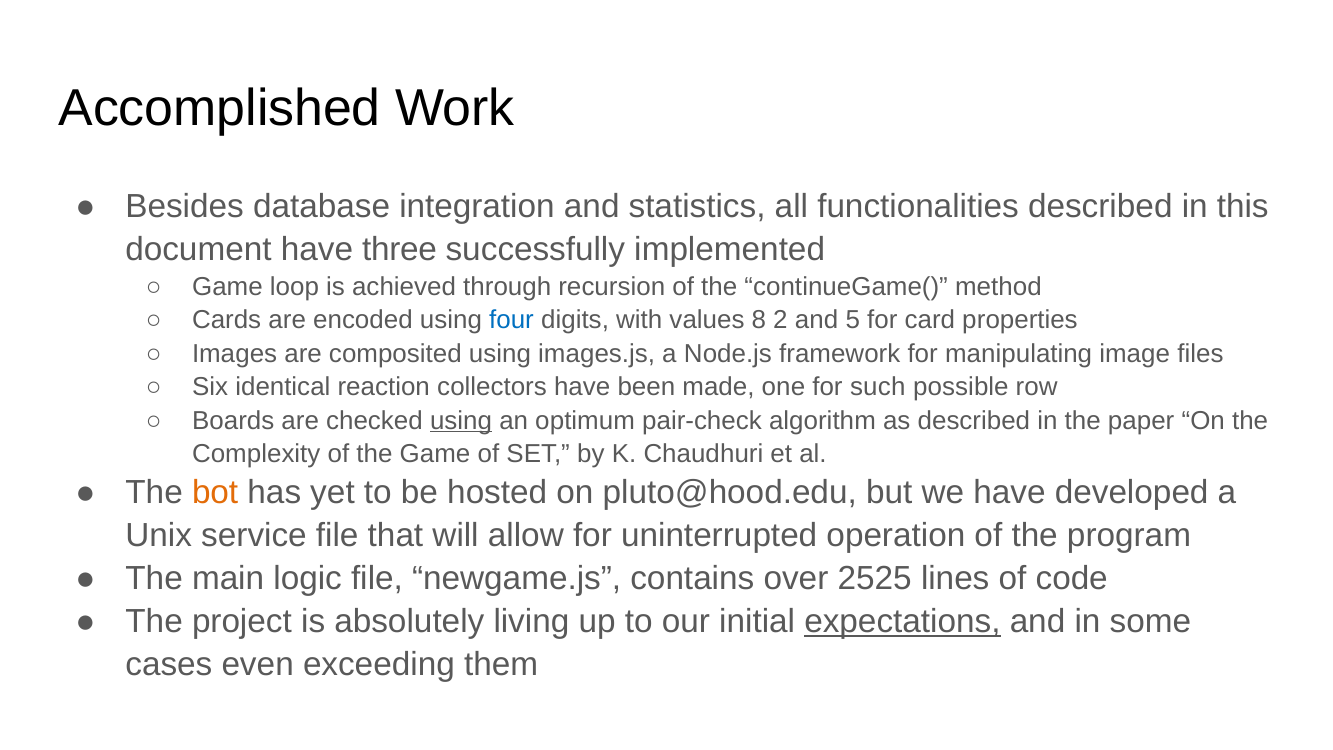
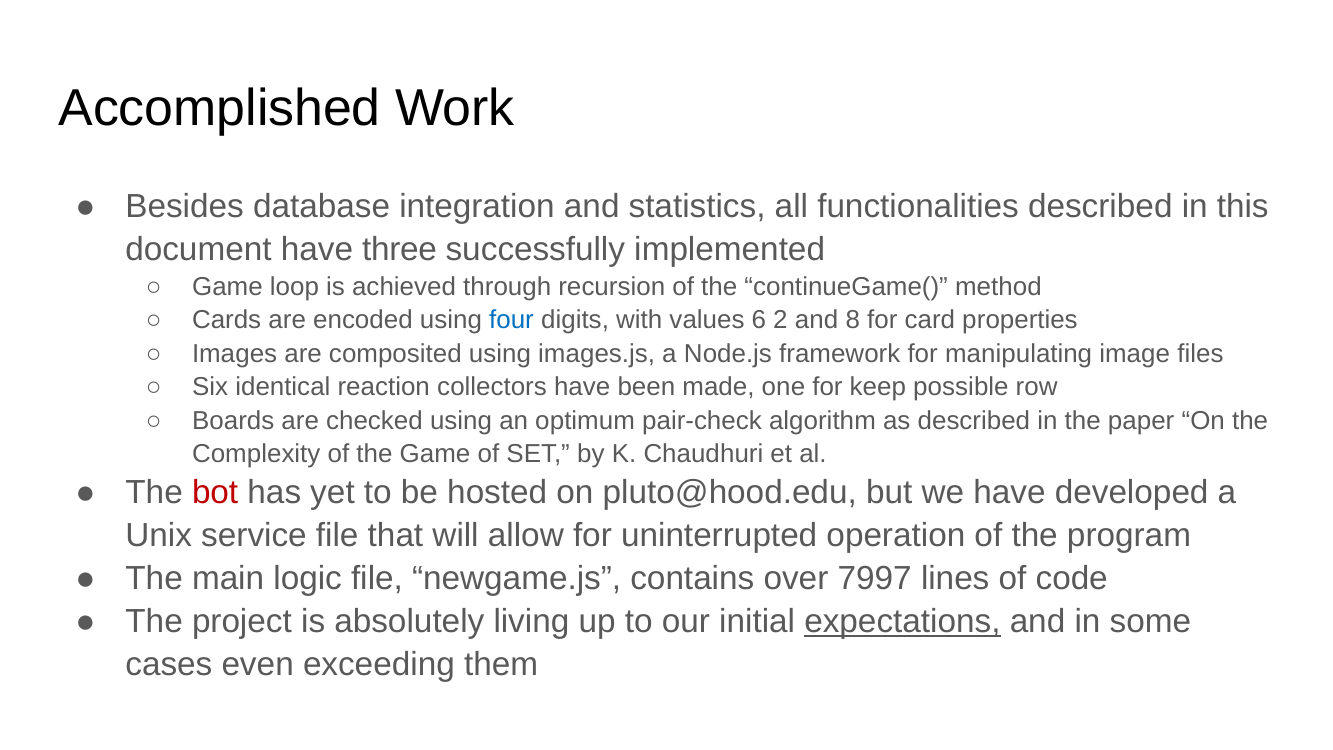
8: 8 -> 6
5: 5 -> 8
such: such -> keep
using at (461, 420) underline: present -> none
bot colour: orange -> red
2525: 2525 -> 7997
